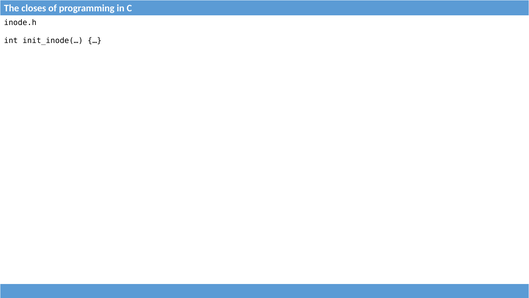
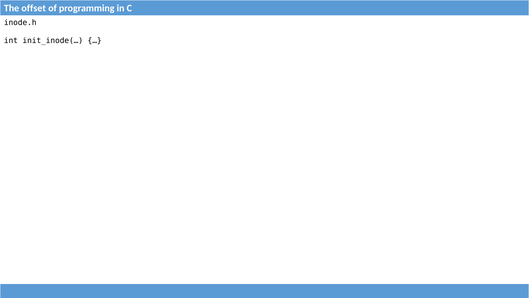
closes: closes -> offset
